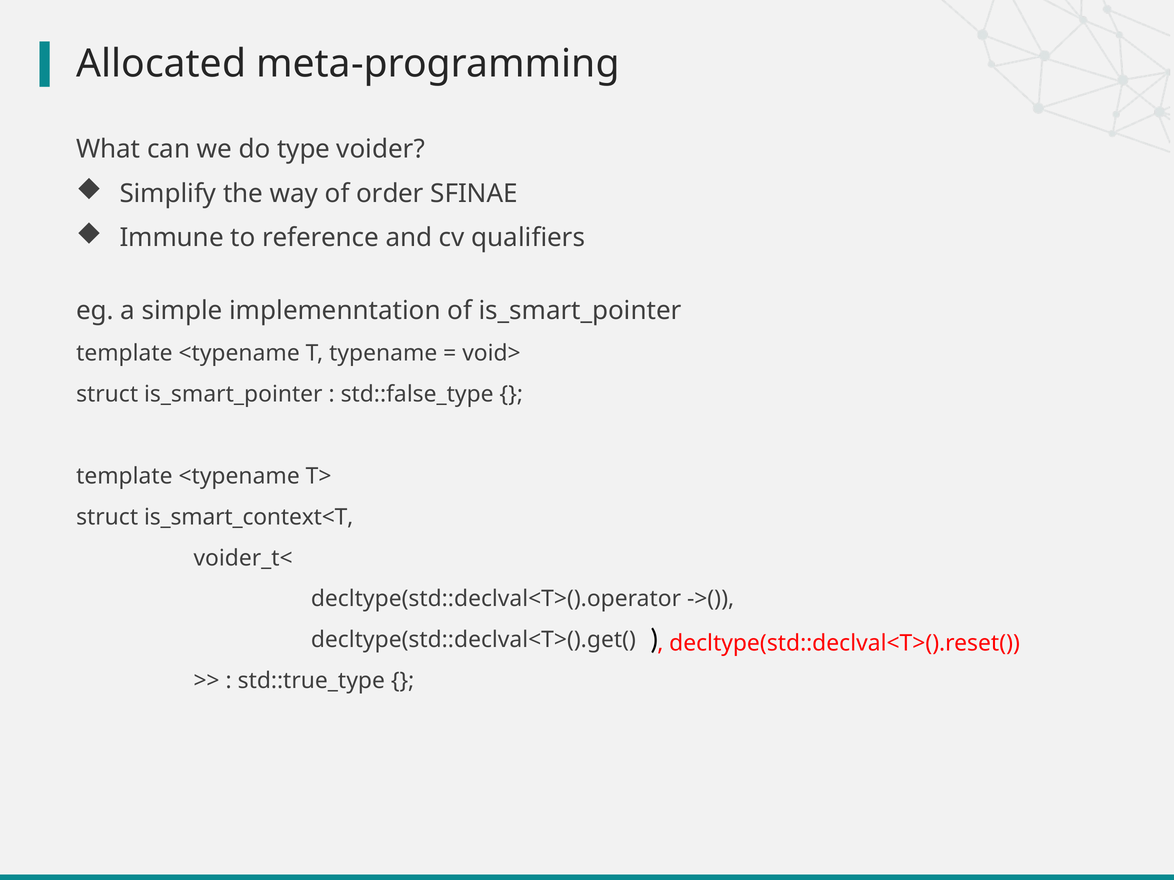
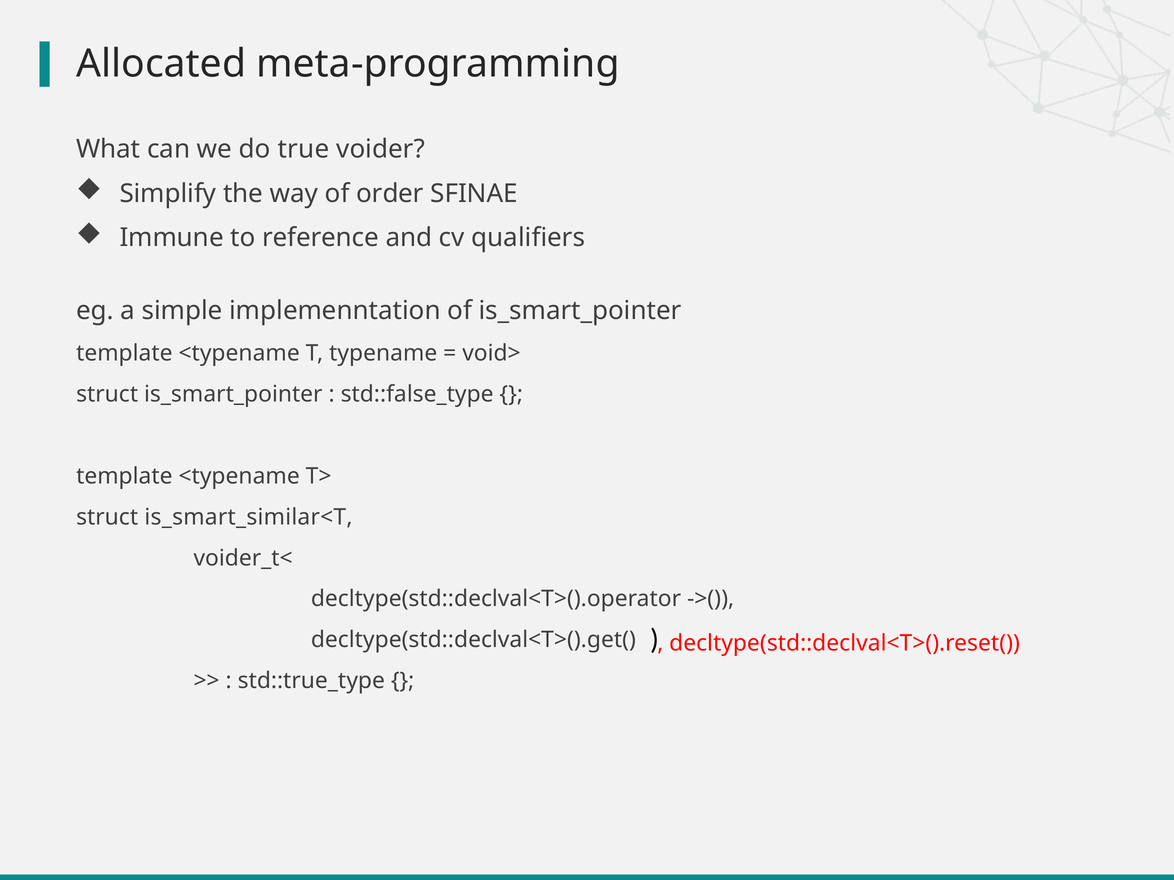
type: type -> true
is_smart_context<T: is_smart_context<T -> is_smart_similar<T
